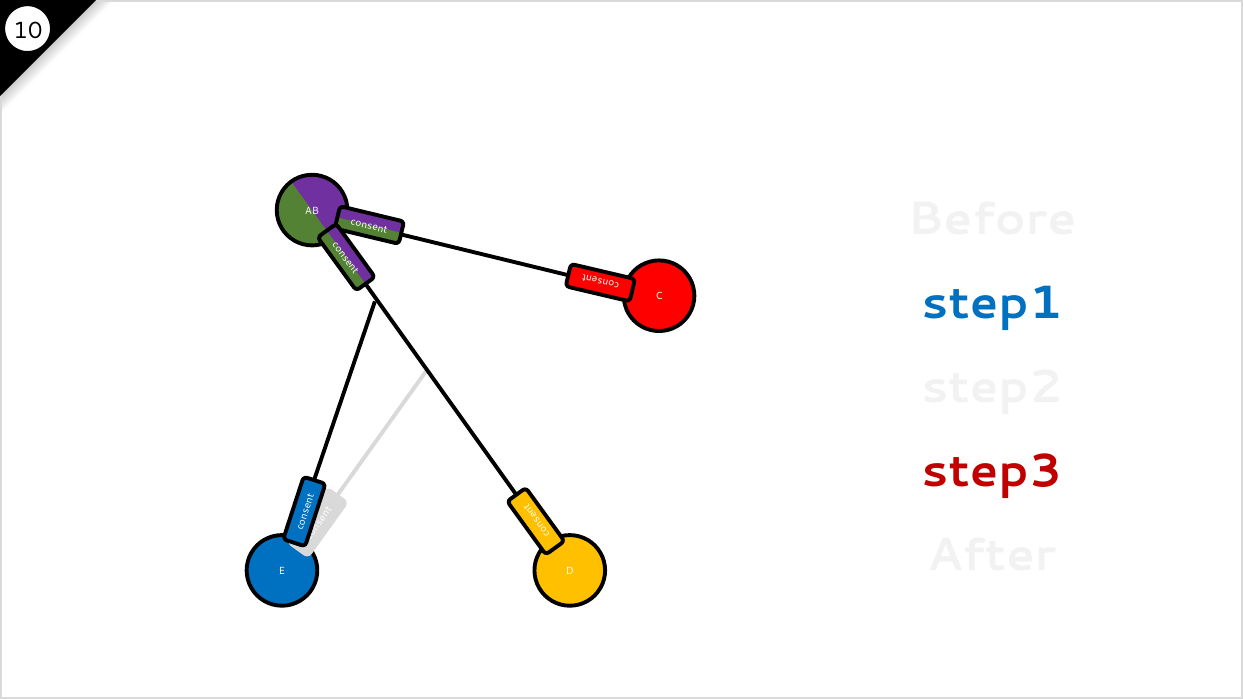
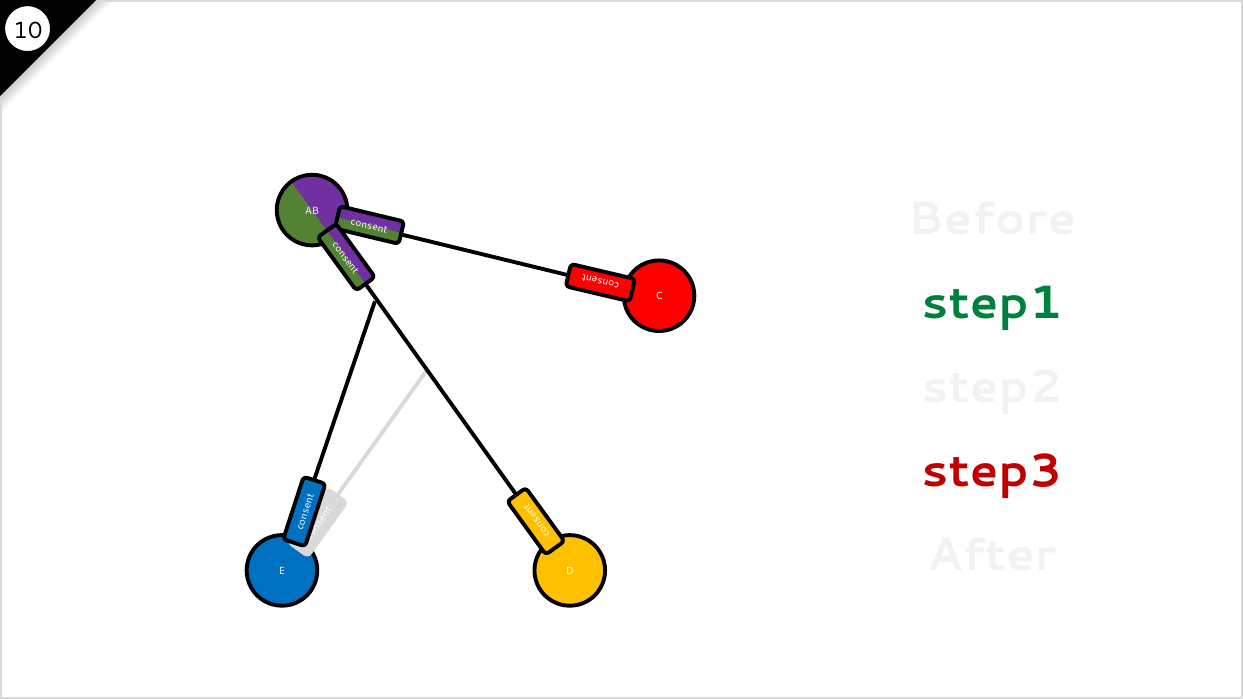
step1 colour: blue -> green
